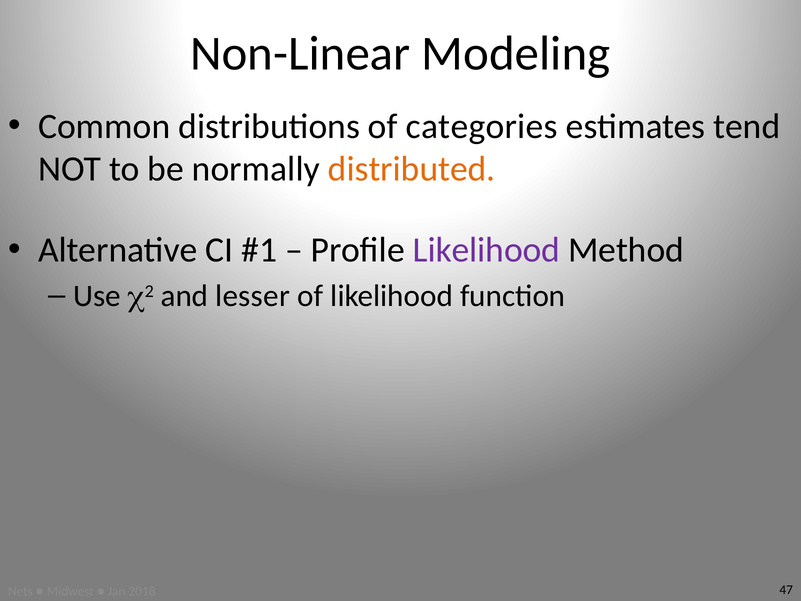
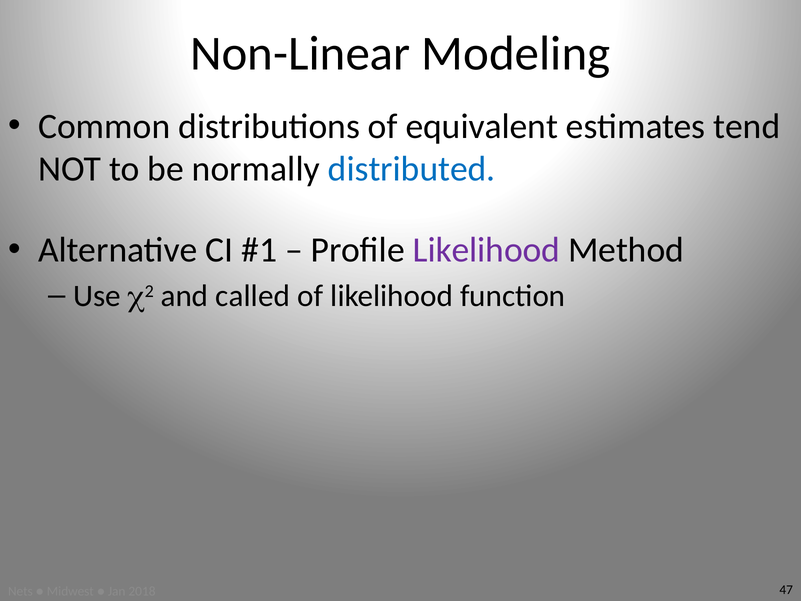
categories: categories -> equivalent
distributed colour: orange -> blue
lesser: lesser -> called
